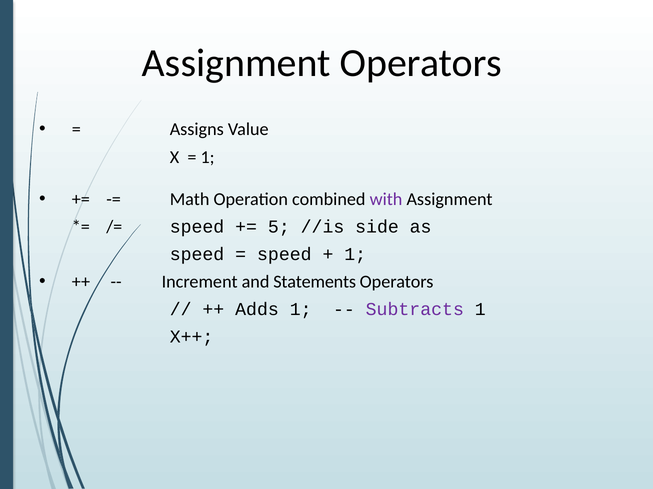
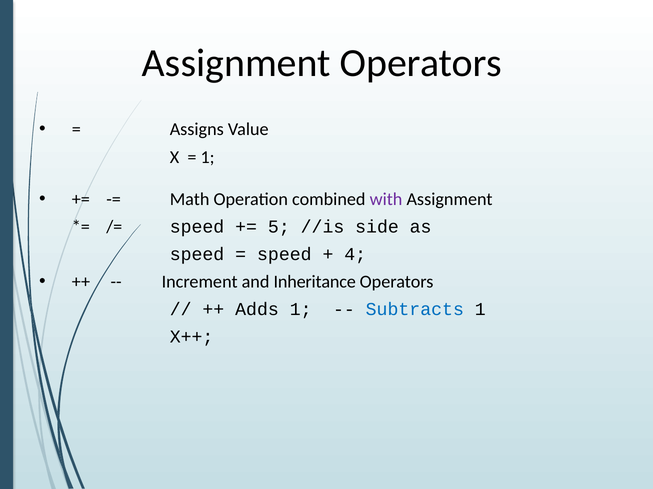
1 at (355, 255): 1 -> 4
Statements: Statements -> Inheritance
Subtracts colour: purple -> blue
